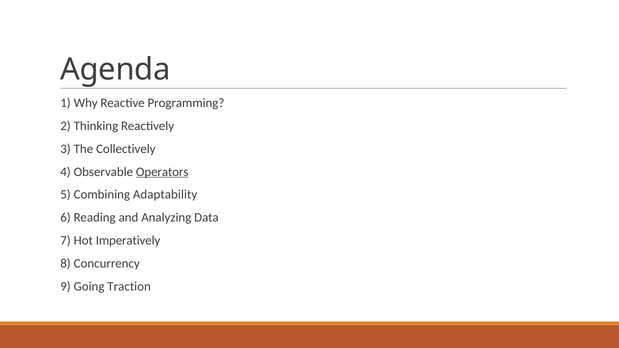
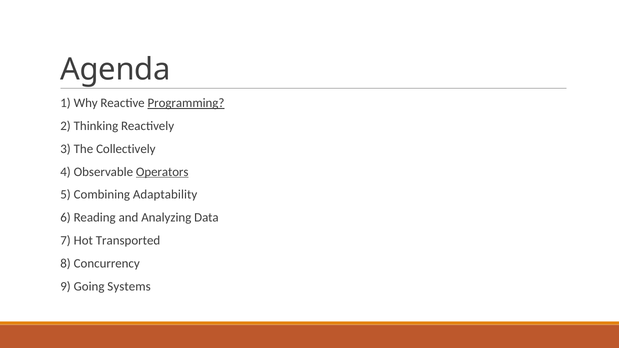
Programming underline: none -> present
Imperatively: Imperatively -> Transported
Traction: Traction -> Systems
